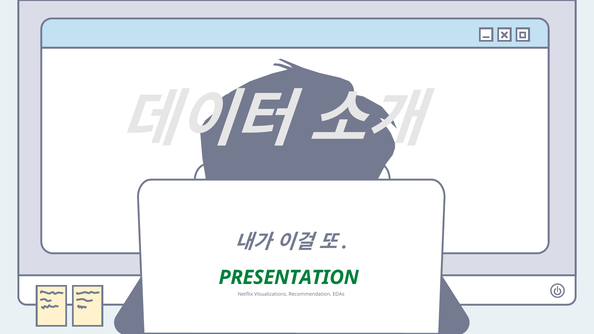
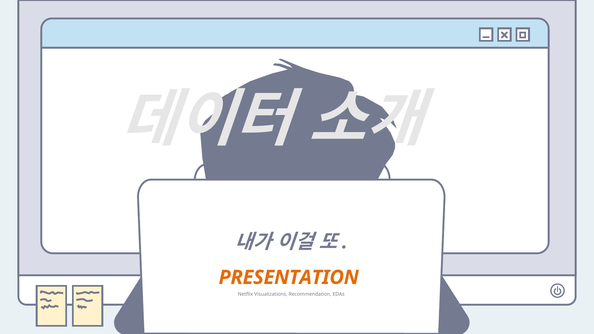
PRESENTATION colour: green -> orange
